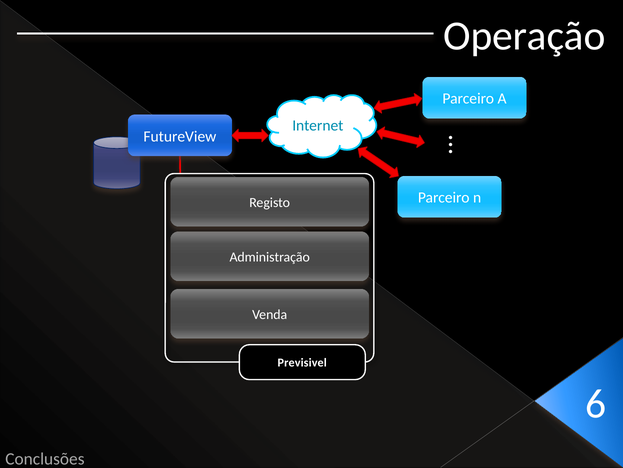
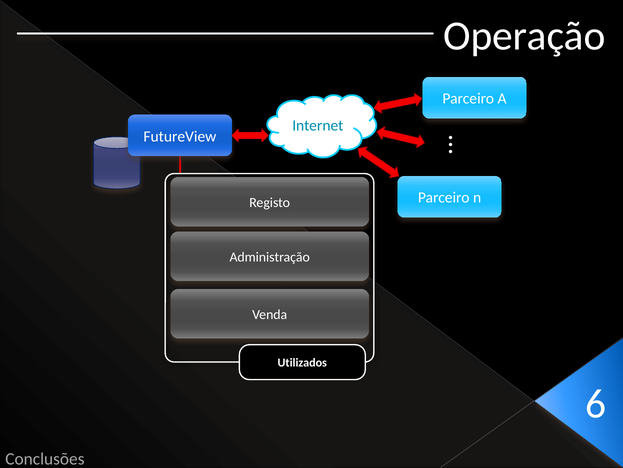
Previsivel: Previsivel -> Utilizados
